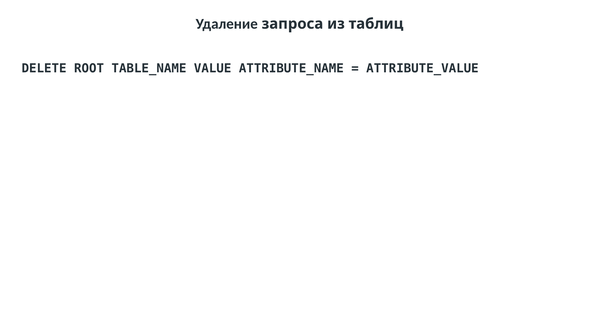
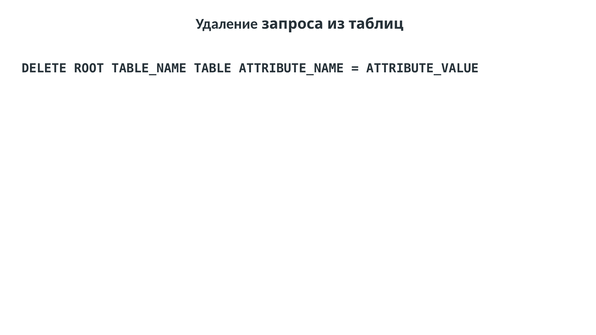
VALUE: VALUE -> TABLE
